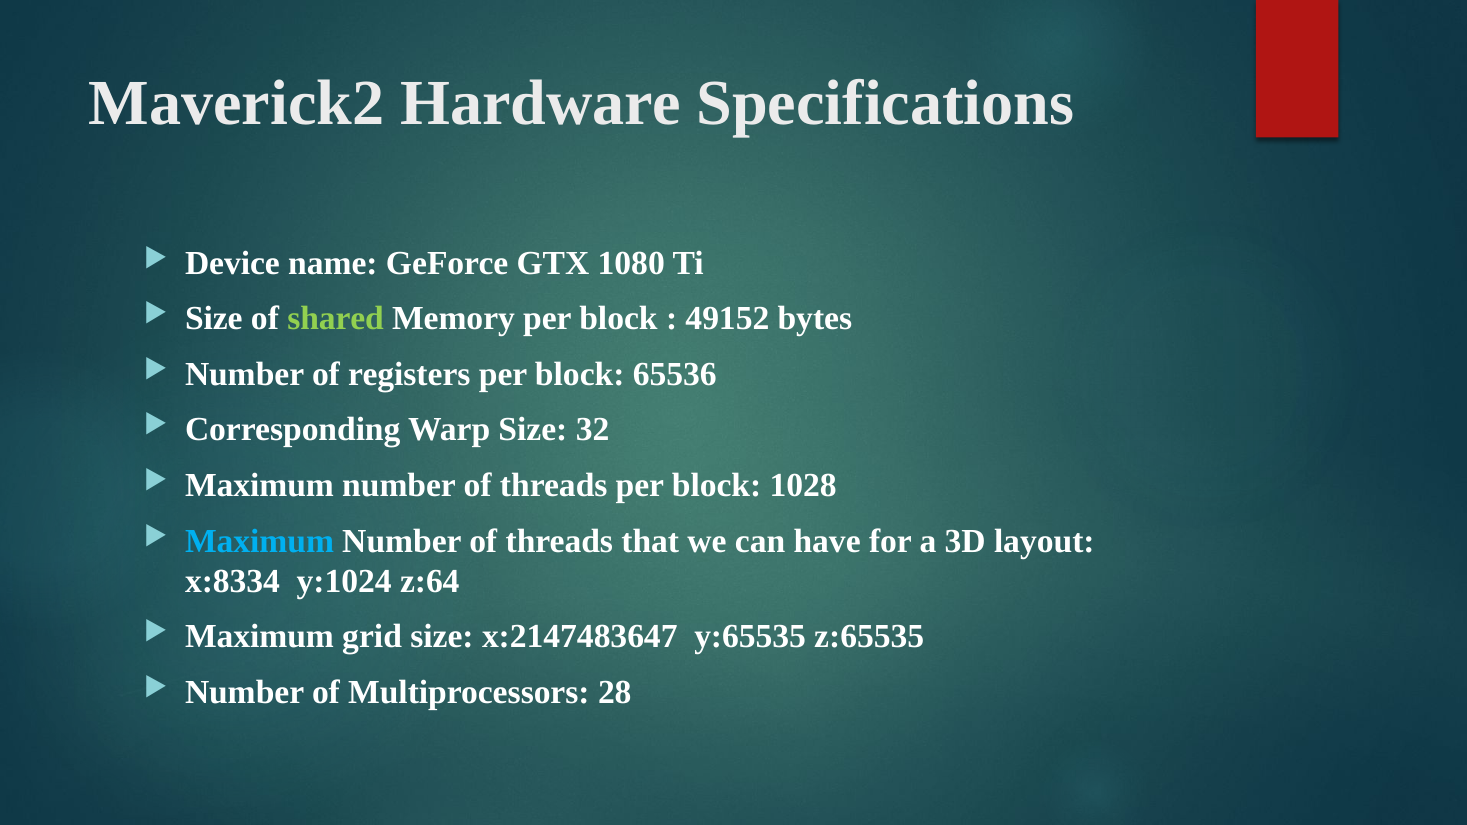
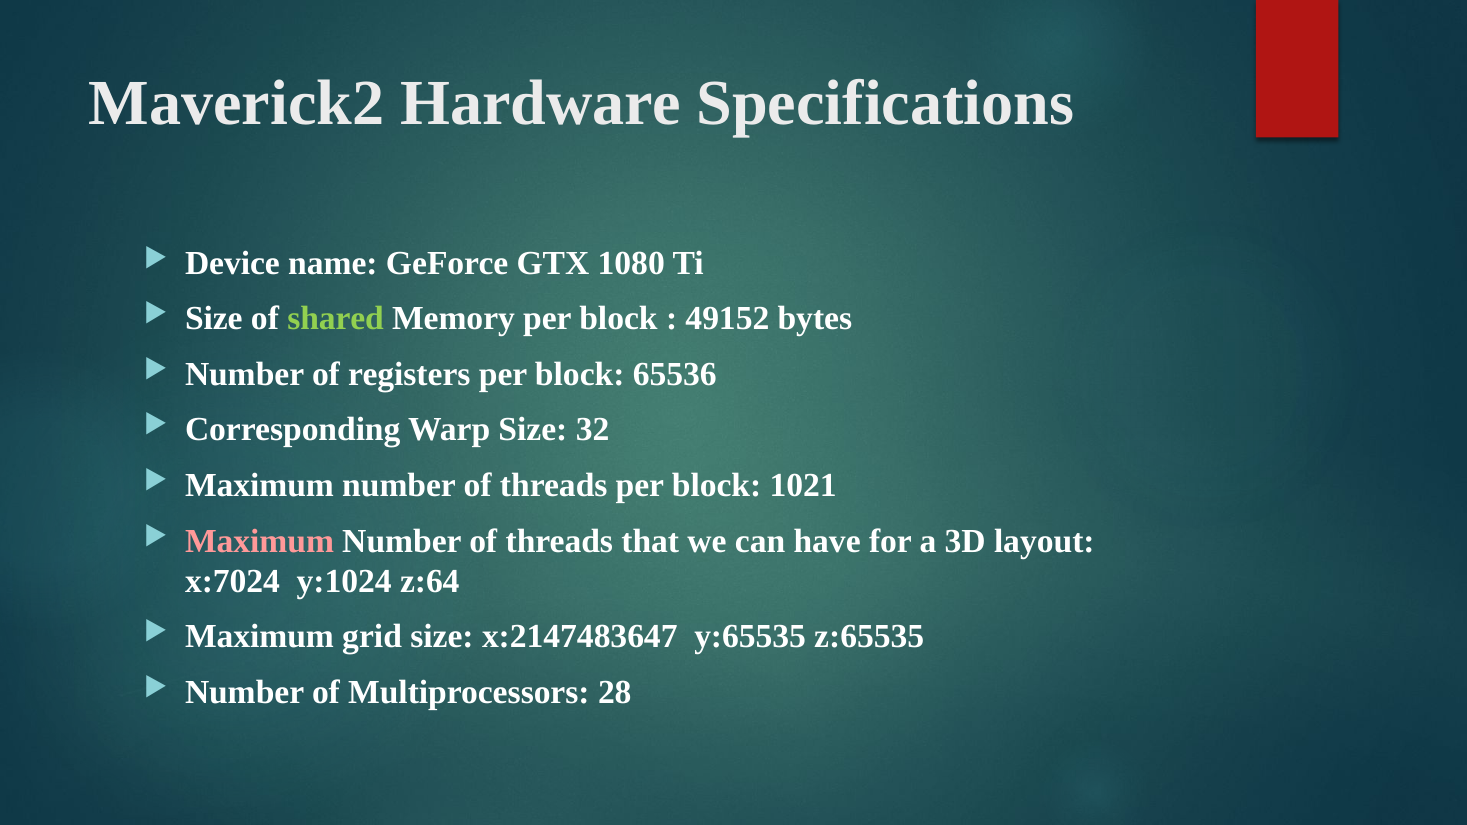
1028: 1028 -> 1021
Maximum at (260, 541) colour: light blue -> pink
x:8334: x:8334 -> x:7024
